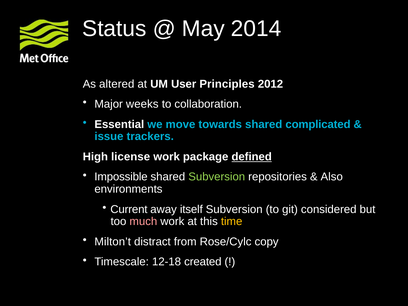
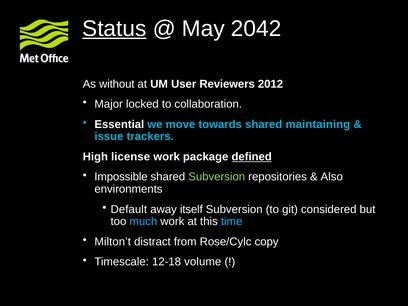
Status underline: none -> present
2014: 2014 -> 2042
altered: altered -> without
Principles: Principles -> Reviewers
weeks: weeks -> locked
complicated: complicated -> maintaining
Current: Current -> Default
much colour: pink -> light blue
time colour: yellow -> light blue
created: created -> volume
